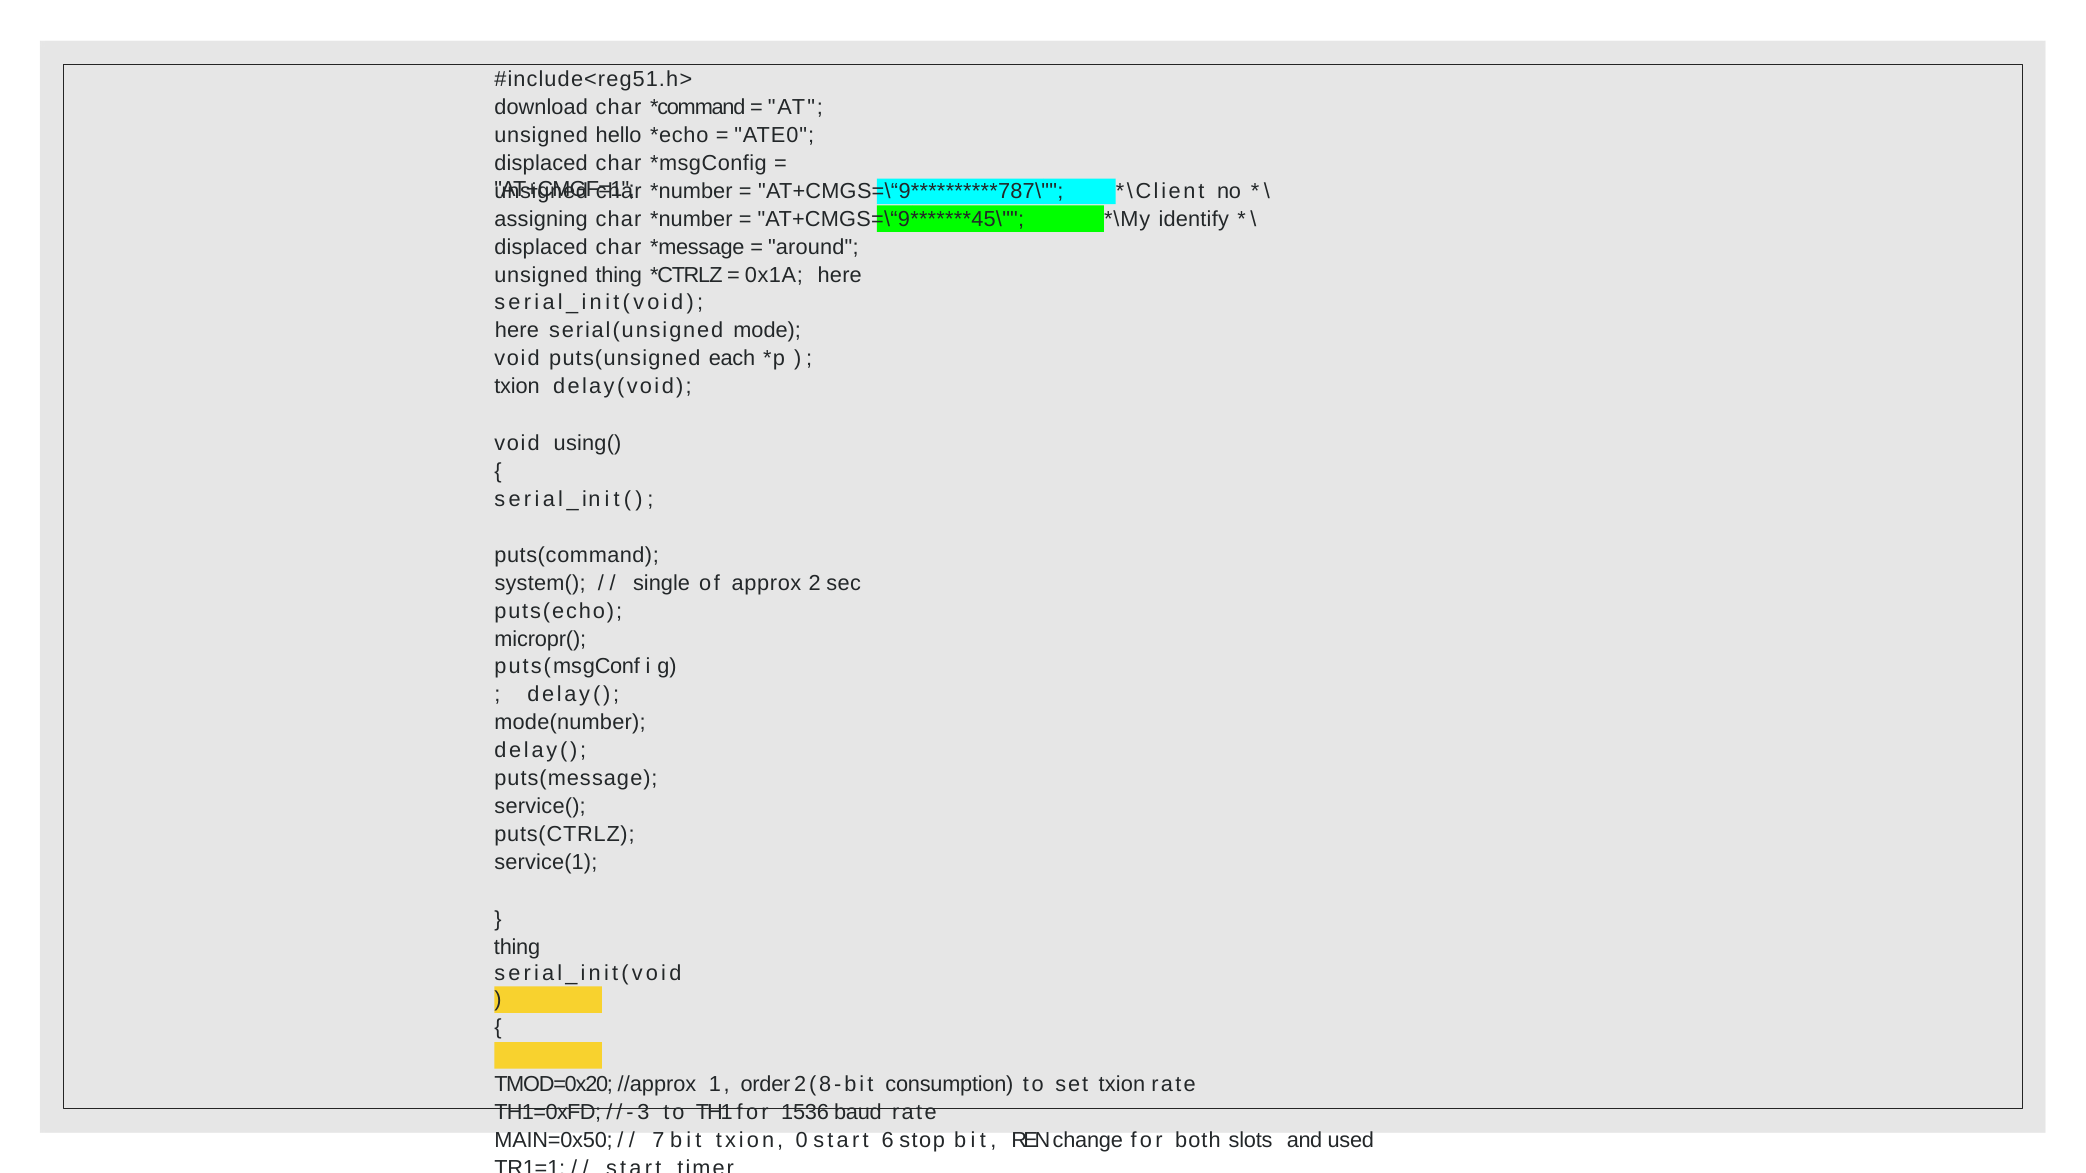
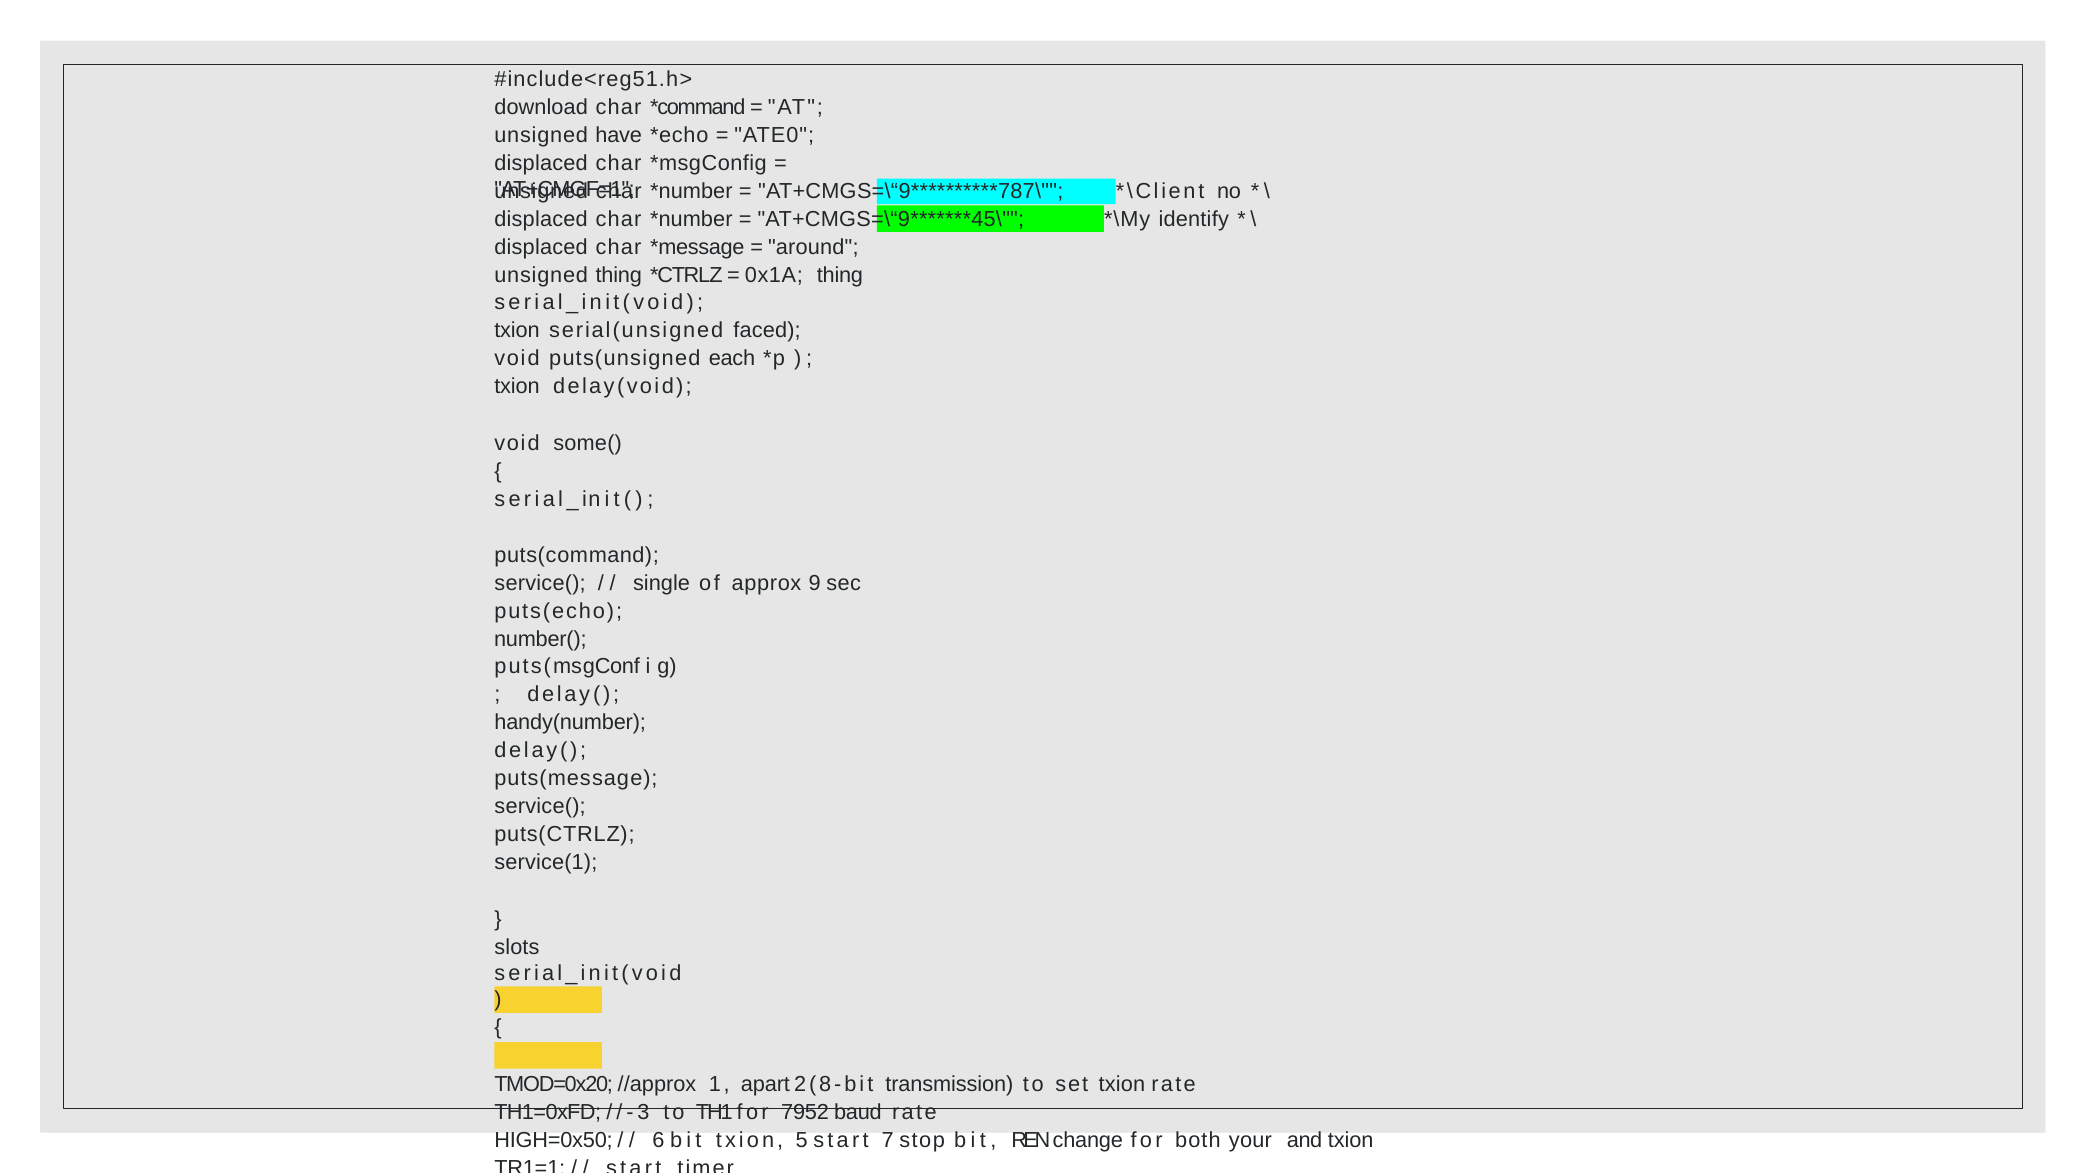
hello: hello -> have
assigning at (541, 219): assigning -> displaced
0x1A here: here -> thing
here at (517, 331): here -> txion
mode: mode -> faced
using(: using( -> some(
system( at (540, 583): system( -> service(
2: 2 -> 9
micropr(: micropr( -> number(
mode(number: mode(number -> handy(number
thing at (517, 947): thing -> slots
order: order -> apart
consumption: consumption -> transmission
1536: 1536 -> 7952
MAIN=0x50: MAIN=0x50 -> HIGH=0x50
7: 7 -> 6
0: 0 -> 5
6: 6 -> 7
slots: slots -> your
and used: used -> txion
